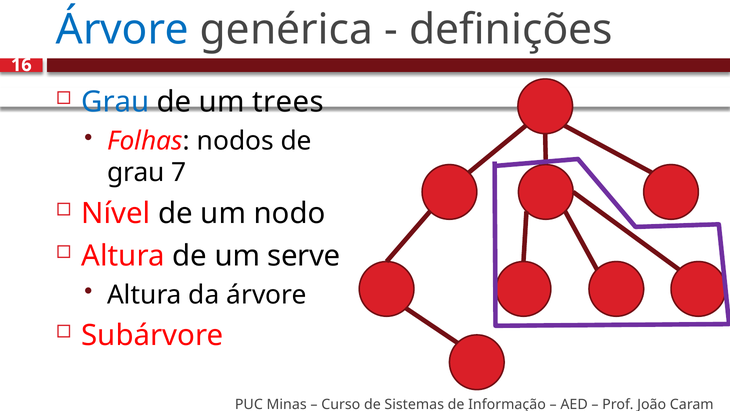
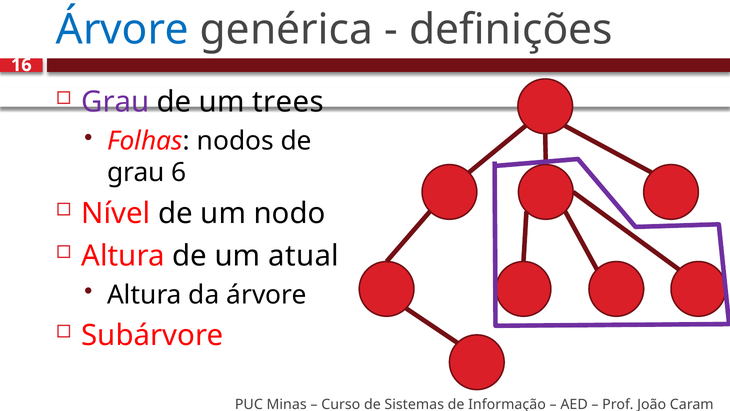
Grau at (115, 102) colour: blue -> purple
7: 7 -> 6
serve: serve -> atual
